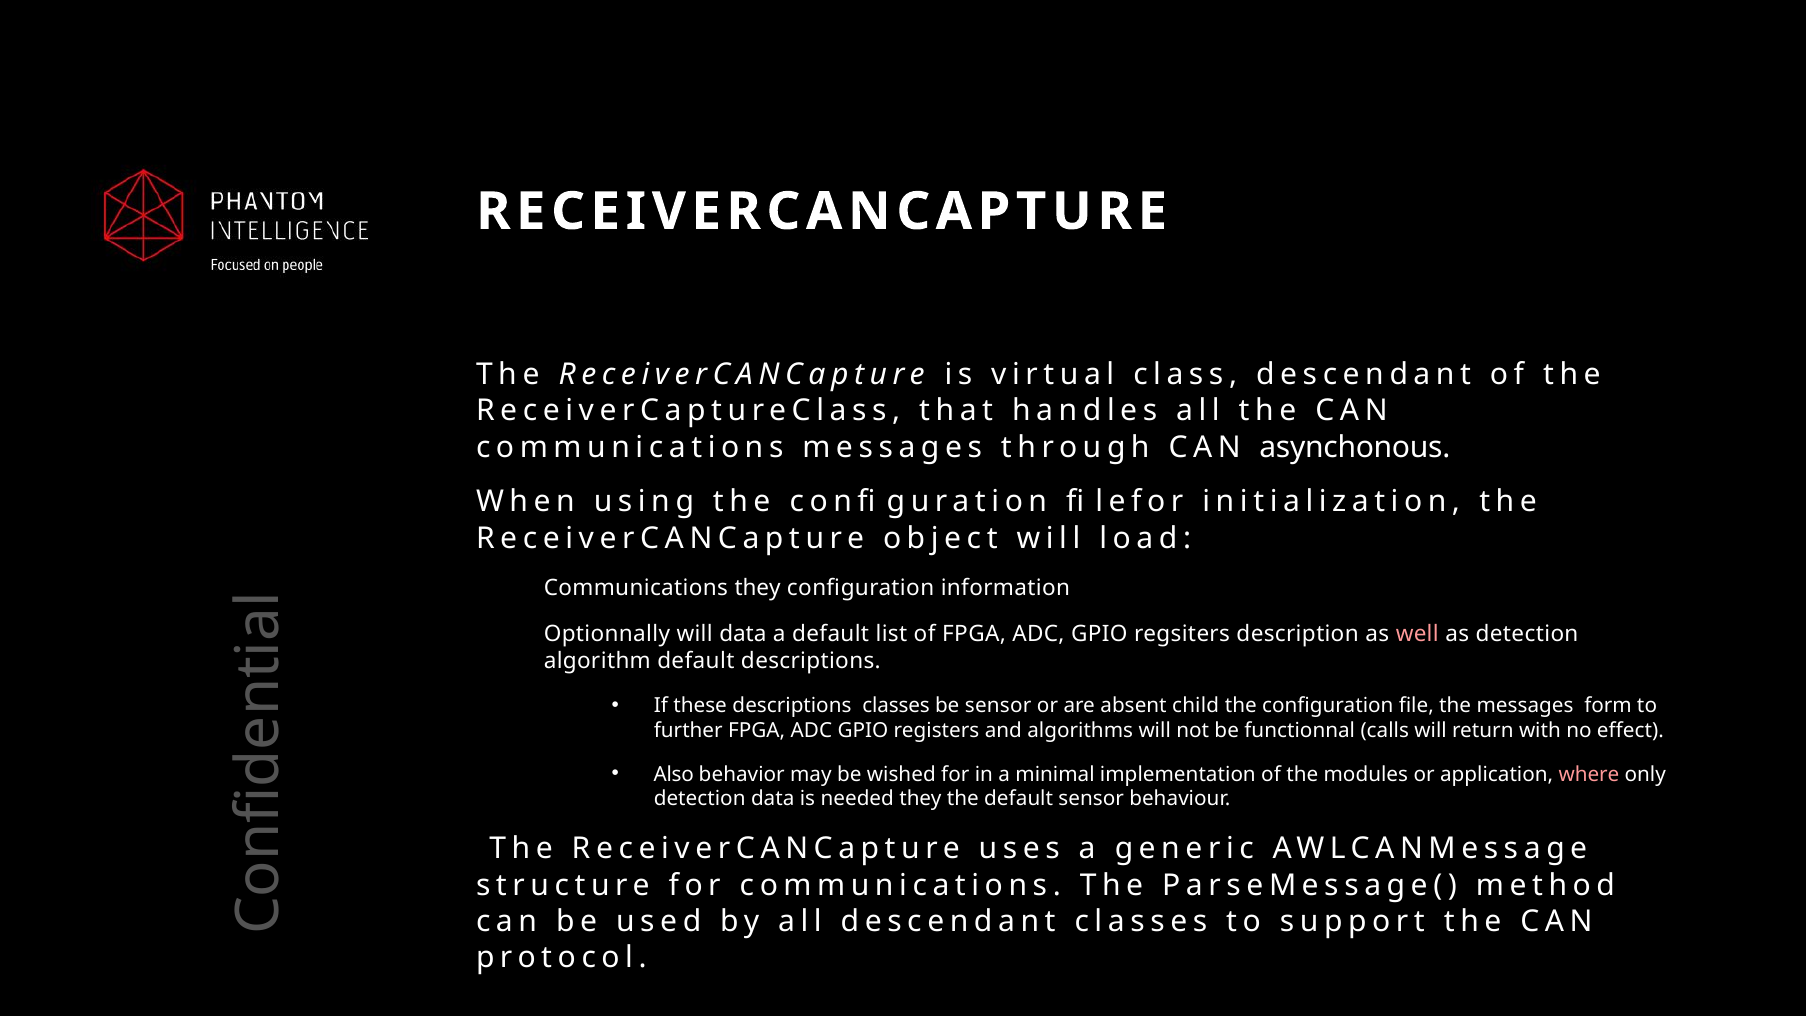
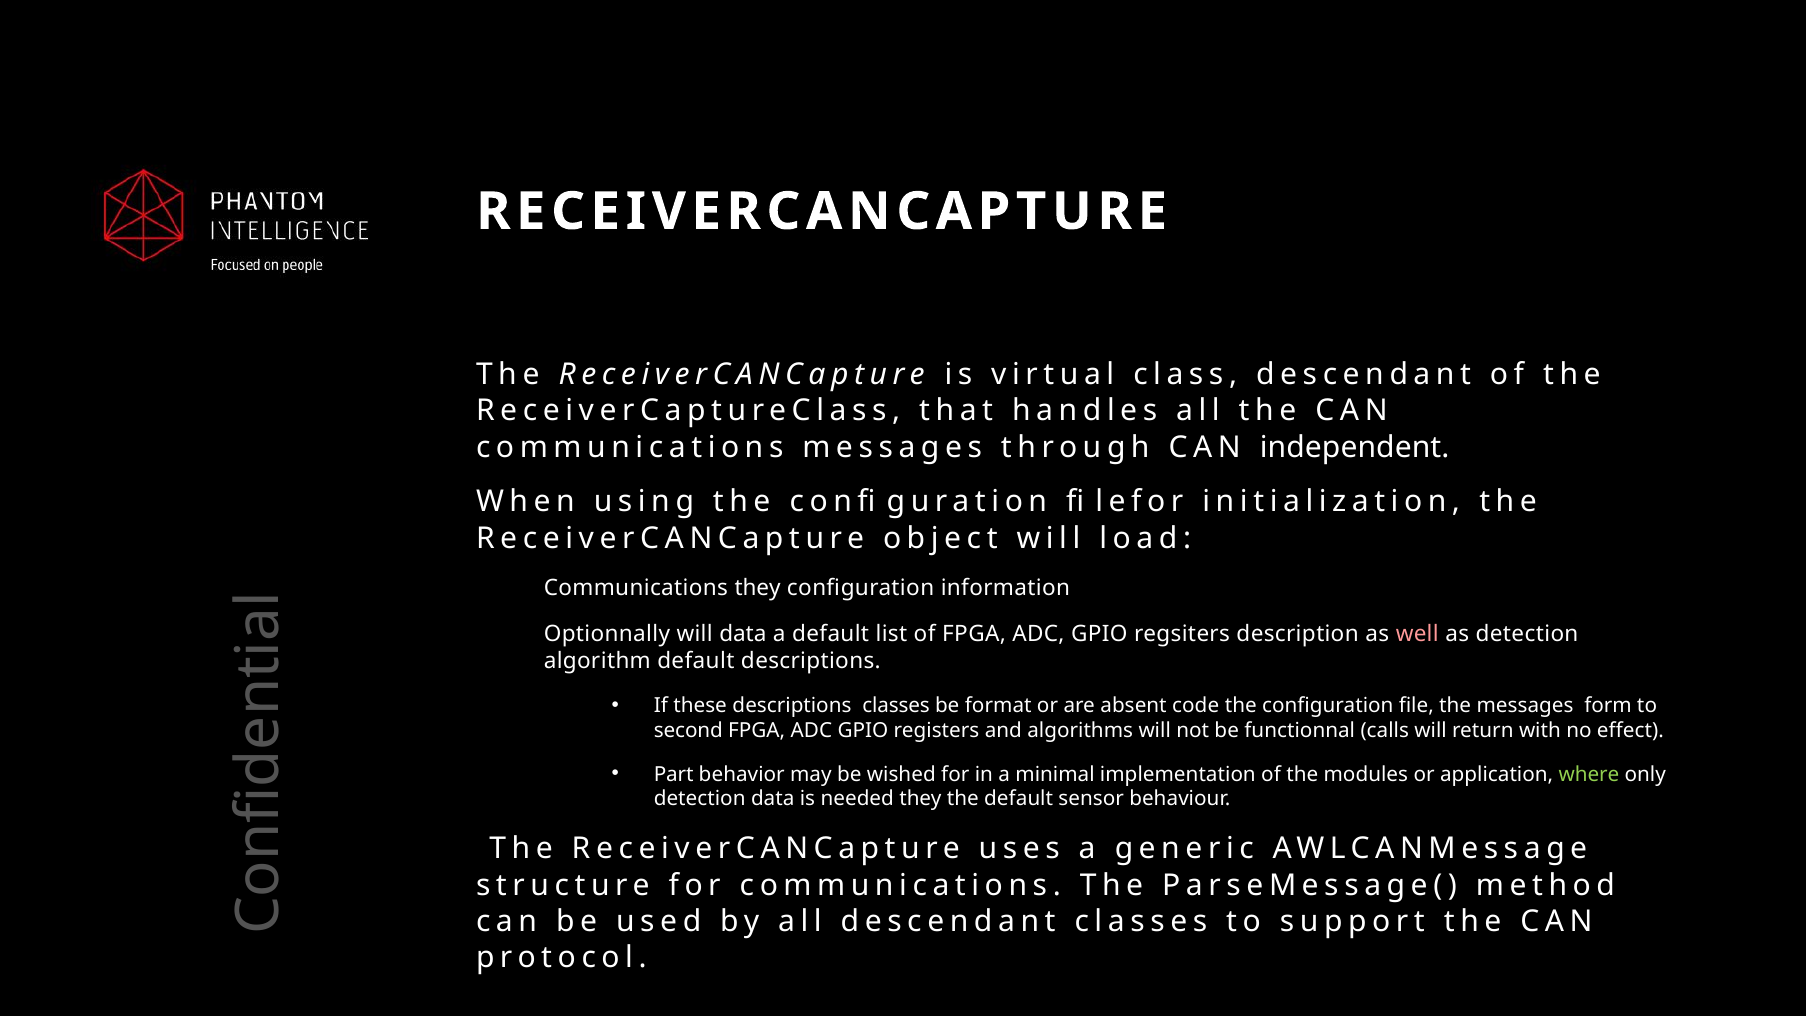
asynchonous: asynchonous -> independent
be sensor: sensor -> format
child: child -> code
further: further -> second
Also: Also -> Part
where colour: pink -> light green
